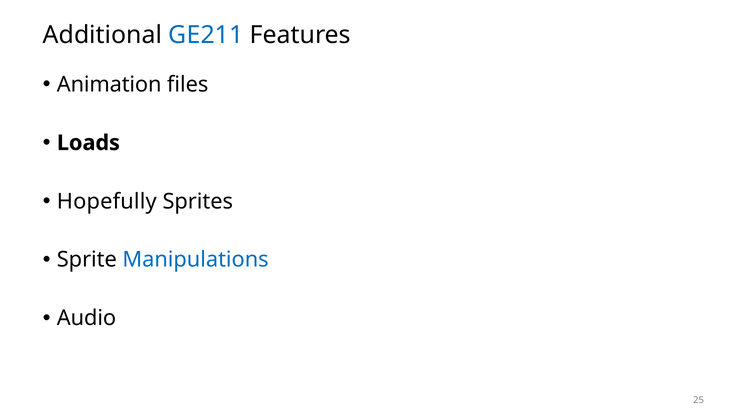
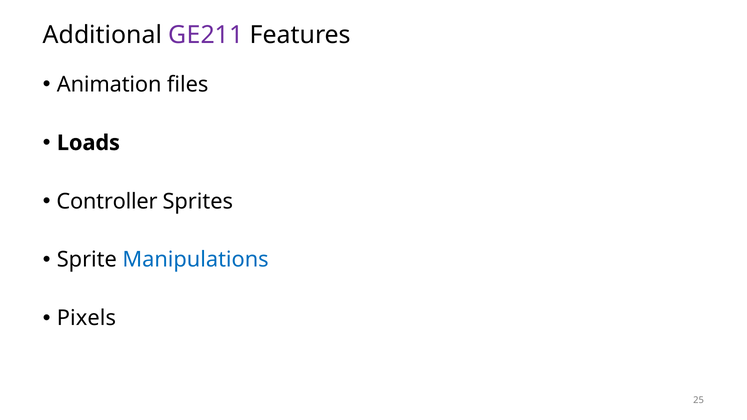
GE211 colour: blue -> purple
Hopefully: Hopefully -> Controller
Audio: Audio -> Pixels
